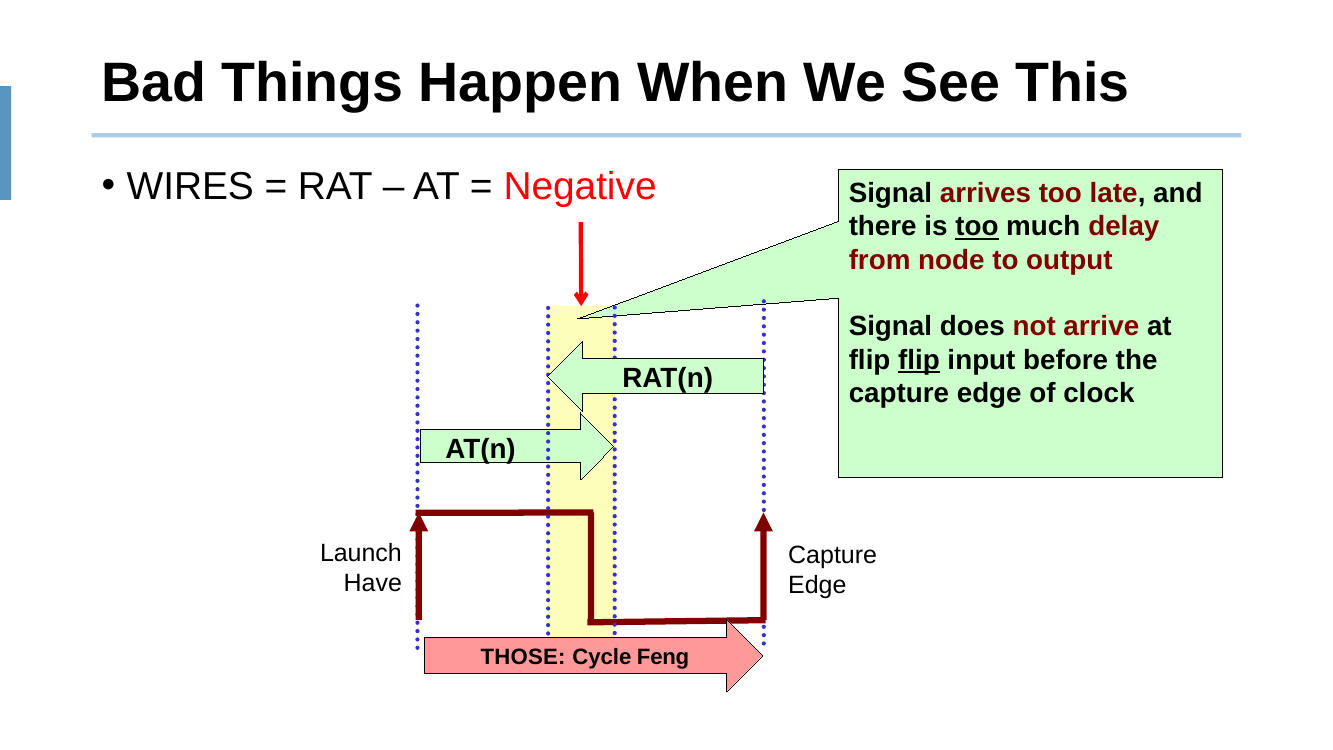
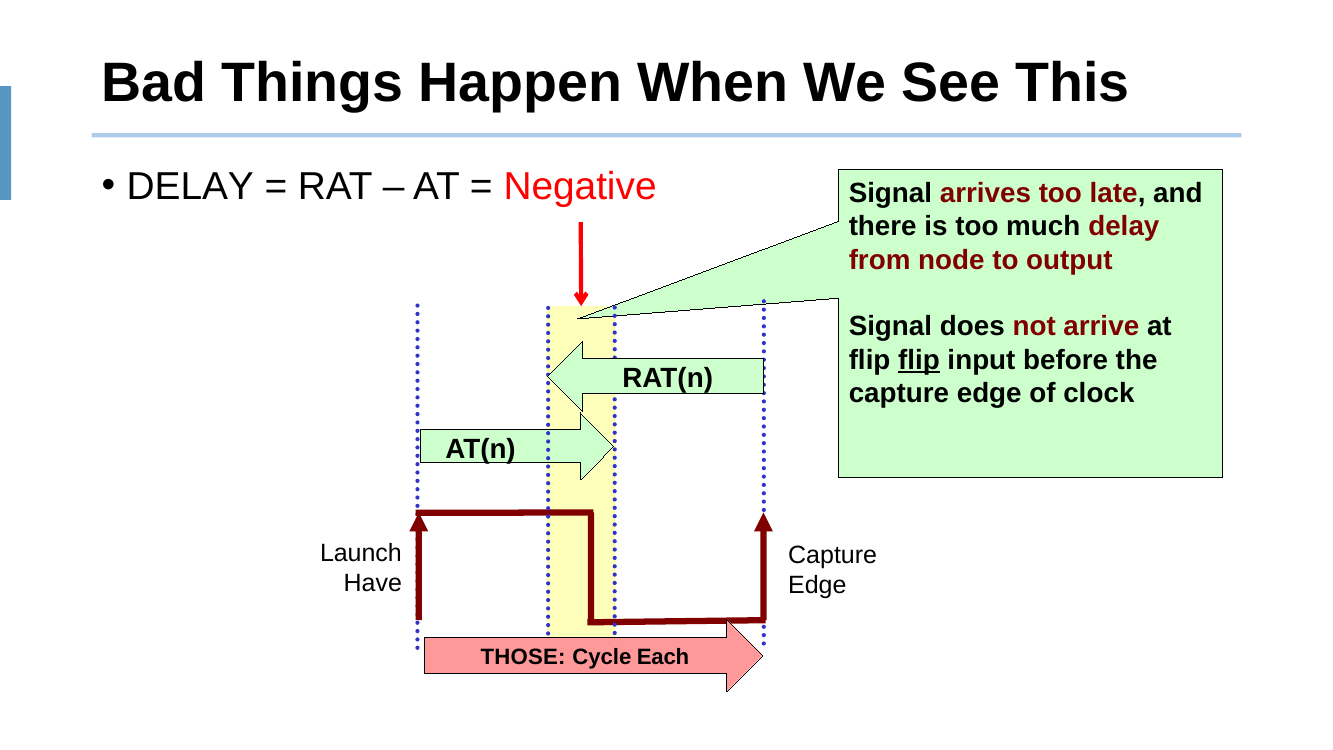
WIRES at (190, 186): WIRES -> DELAY
too at (977, 227) underline: present -> none
Feng: Feng -> Each
